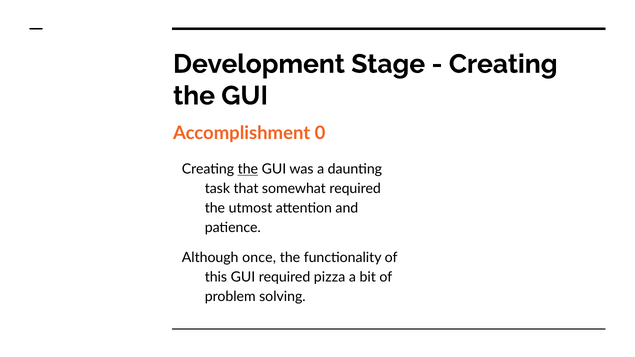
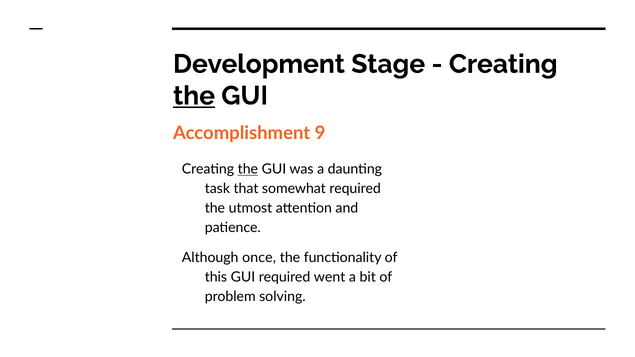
the at (194, 96) underline: none -> present
0: 0 -> 9
pizza: pizza -> went
